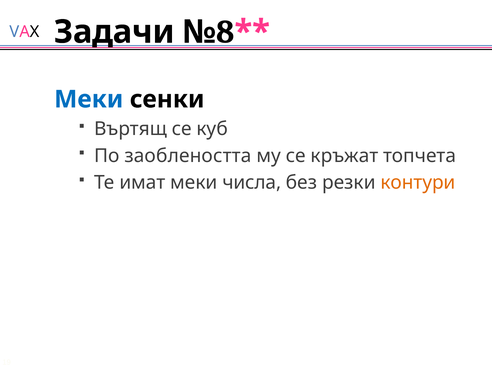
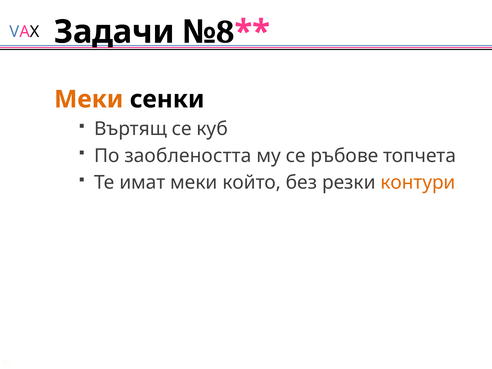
Меки at (89, 99) colour: blue -> orange
кръжат: кръжат -> ръбове
числа: числа -> който
